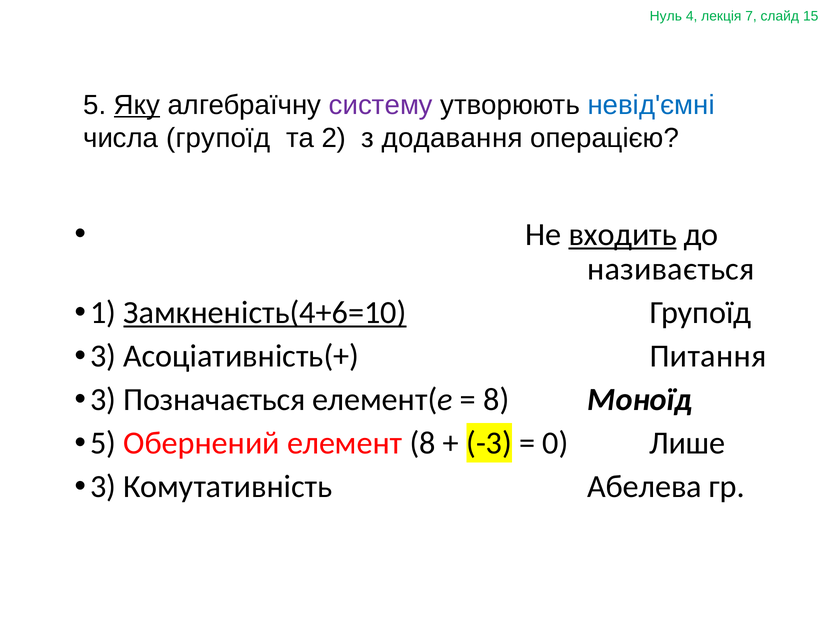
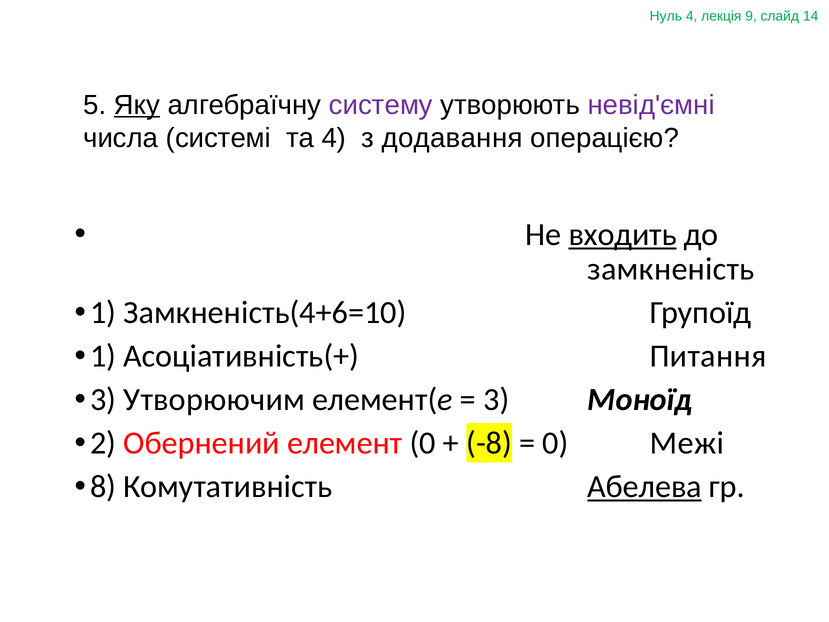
7: 7 -> 9
15: 15 -> 14
невід'ємні colour: blue -> purple
числа групоїд: групоїд -> системі
та 2: 2 -> 4
називається: називається -> замкненість
Замкненість(4+6=10 underline: present -> none
3 at (103, 356): 3 -> 1
Позначається: Позначається -> Утворюючим
8 at (496, 400): 8 -> 3
5 at (103, 443): 5 -> 2
елемент 8: 8 -> 0
-3: -3 -> -8
Лише: Лише -> Межі
3 at (103, 487): 3 -> 8
Абелева underline: none -> present
